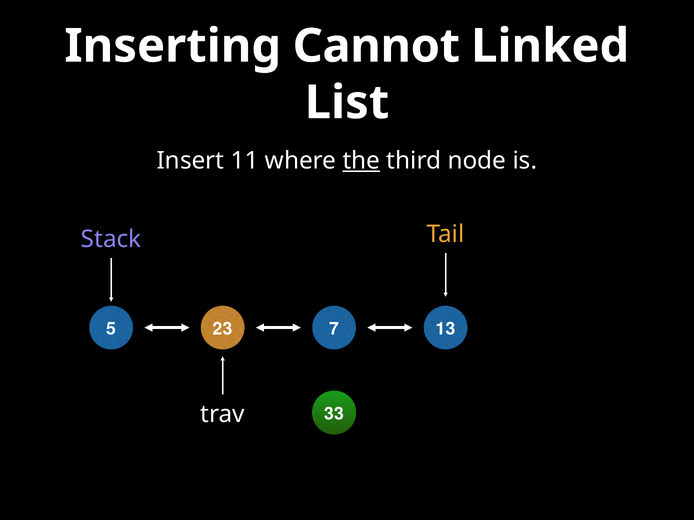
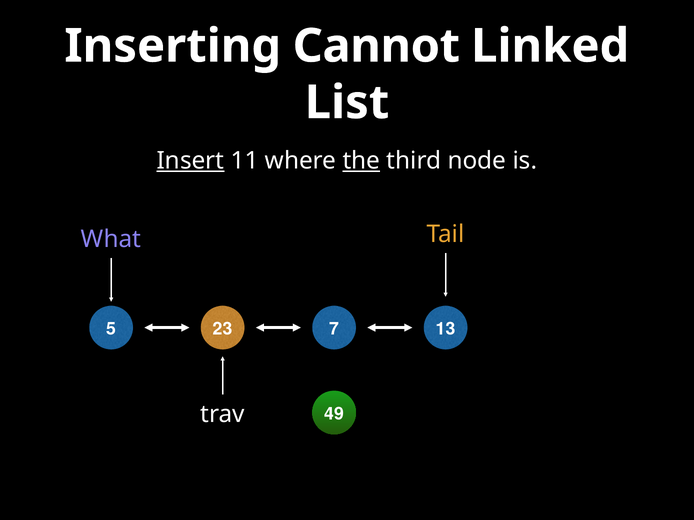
Insert underline: none -> present
Stack: Stack -> What
33: 33 -> 49
